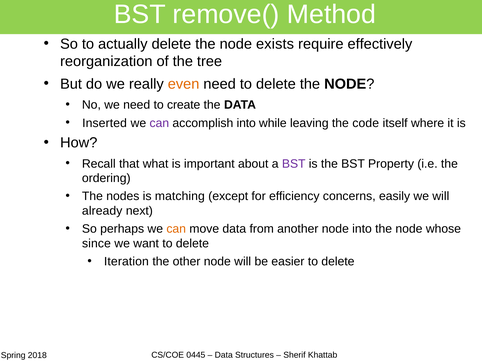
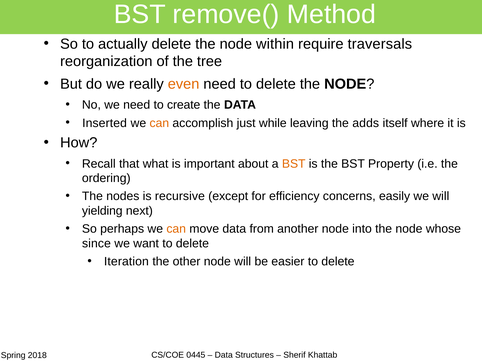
exists: exists -> within
effectively: effectively -> traversals
can at (159, 123) colour: purple -> orange
accomplish into: into -> just
code: code -> adds
BST at (294, 164) colour: purple -> orange
matching: matching -> recursive
already: already -> yielding
